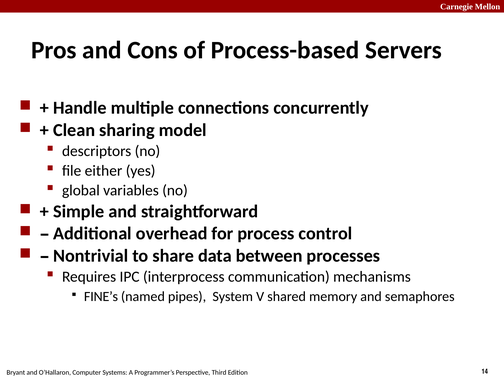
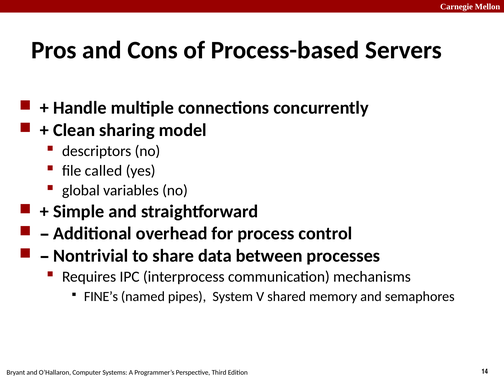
either: either -> called
